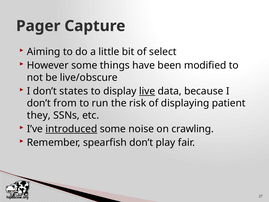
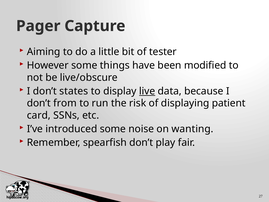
select: select -> tester
they: they -> card
introduced underline: present -> none
crawling: crawling -> wanting
